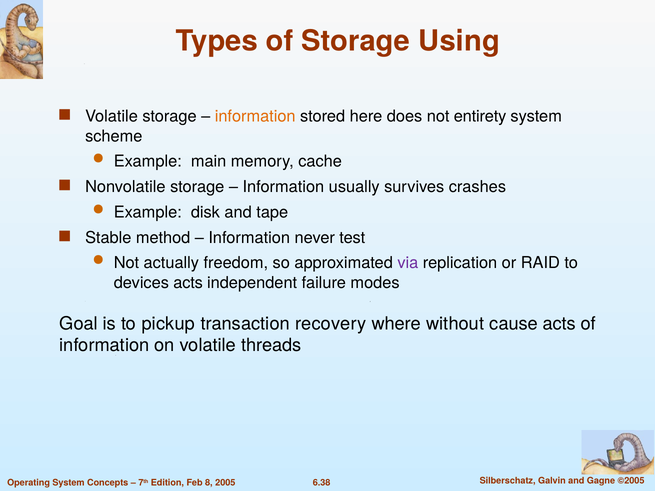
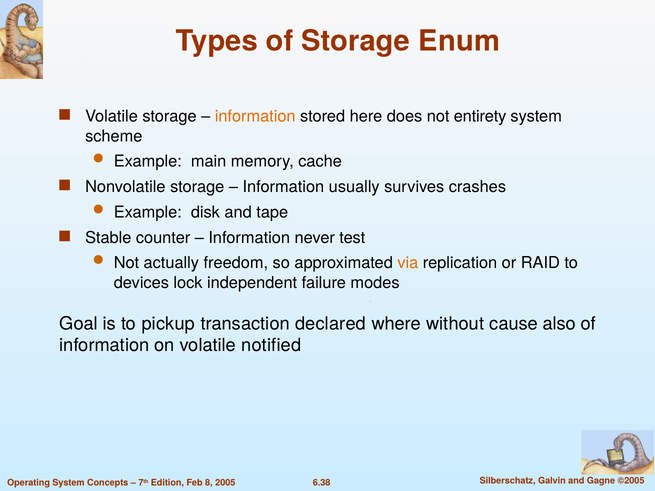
Using: Using -> Enum
method: method -> counter
via colour: purple -> orange
devices acts: acts -> lock
recovery: recovery -> declared
cause acts: acts -> also
threads: threads -> notified
